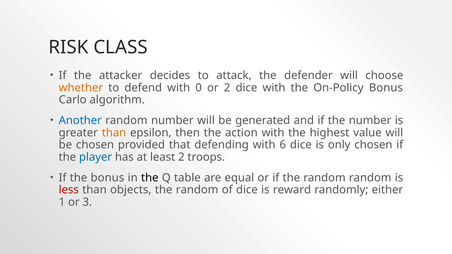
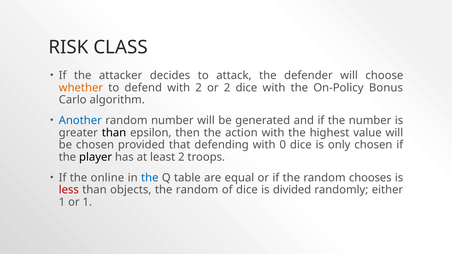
with 0: 0 -> 2
than at (114, 133) colour: orange -> black
6: 6 -> 0
player colour: blue -> black
the bonus: bonus -> online
the at (150, 178) colour: black -> blue
random random: random -> chooses
reward: reward -> divided
or 3: 3 -> 1
